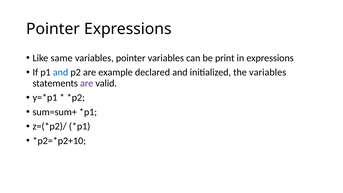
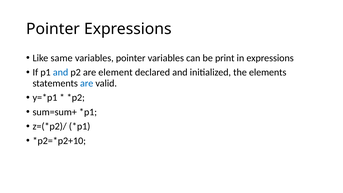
example: example -> element
the variables: variables -> elements
are at (87, 83) colour: purple -> blue
